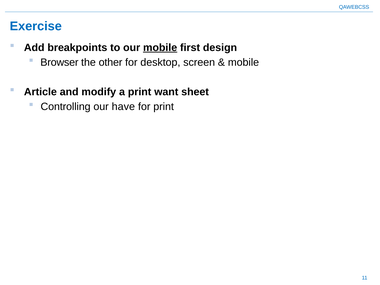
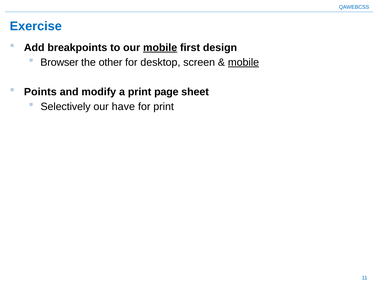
mobile at (243, 62) underline: none -> present
Article: Article -> Points
want: want -> page
Controlling: Controlling -> Selectively
